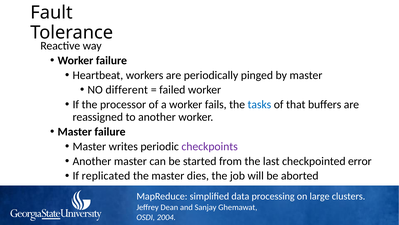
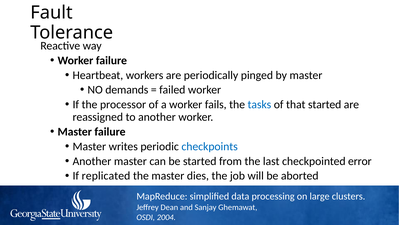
different: different -> demands
that buffers: buffers -> started
checkpoints colour: purple -> blue
